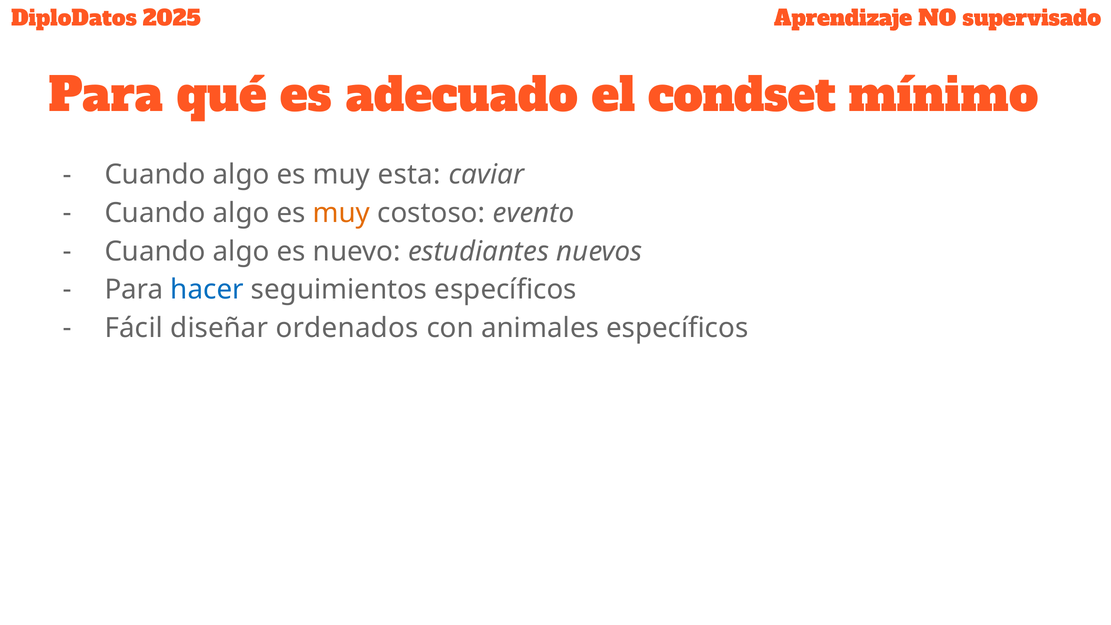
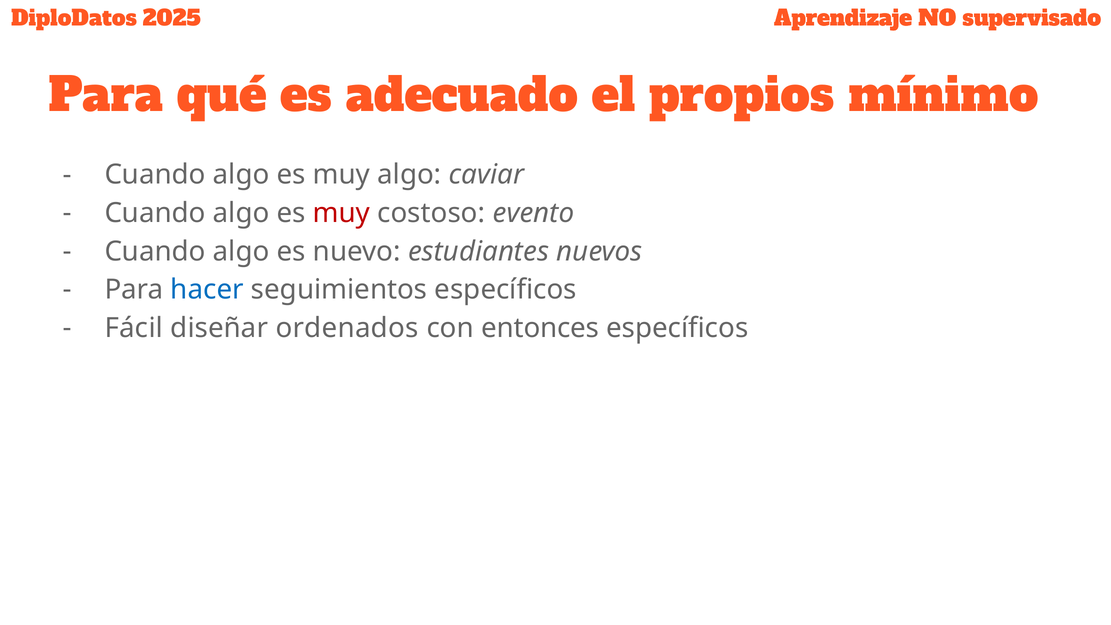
condset: condset -> propios
muy esta: esta -> algo
muy at (342, 213) colour: orange -> red
animales: animales -> entonces
